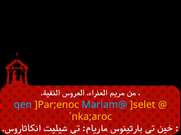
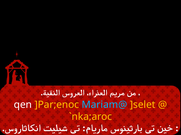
qen colour: light blue -> white
